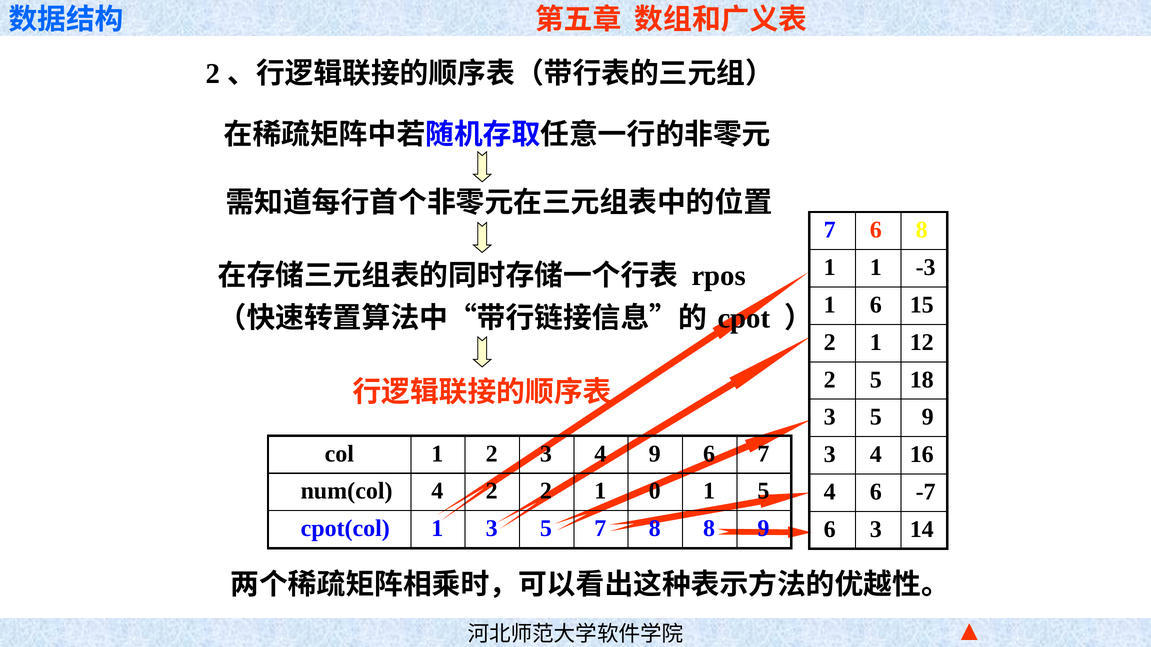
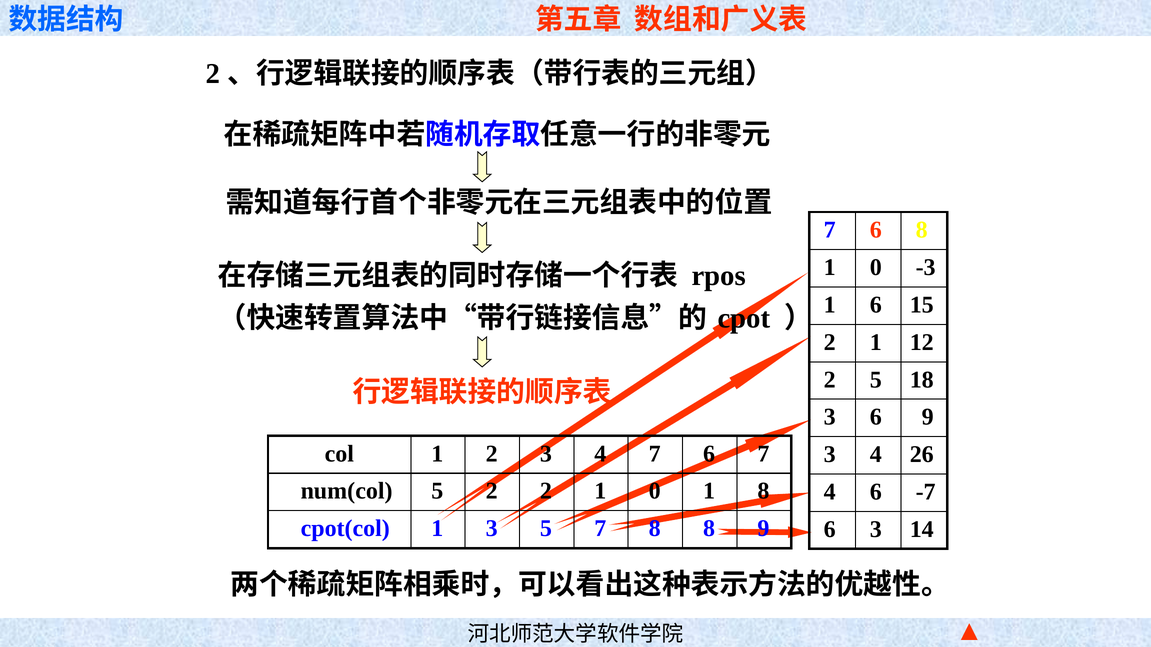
1 at (876, 268): 1 -> 0
5 at (876, 417): 5 -> 6
4 9: 9 -> 7
16: 16 -> 26
num(col 4: 4 -> 5
1 5: 5 -> 8
